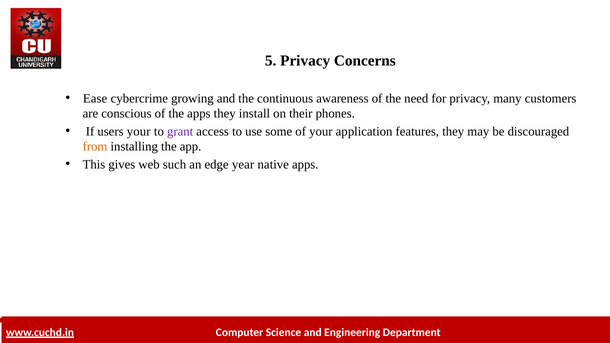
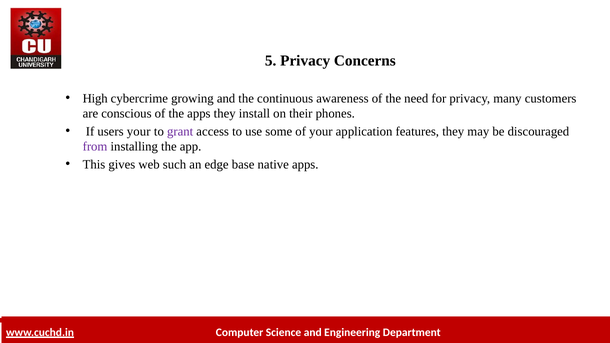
Ease: Ease -> High
from colour: orange -> purple
year: year -> base
